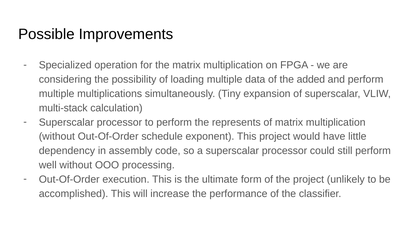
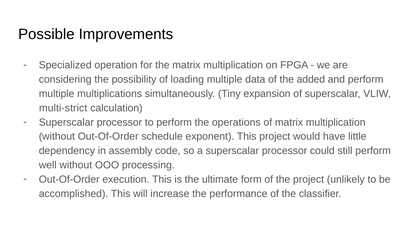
multi-stack: multi-stack -> multi-strict
represents: represents -> operations
